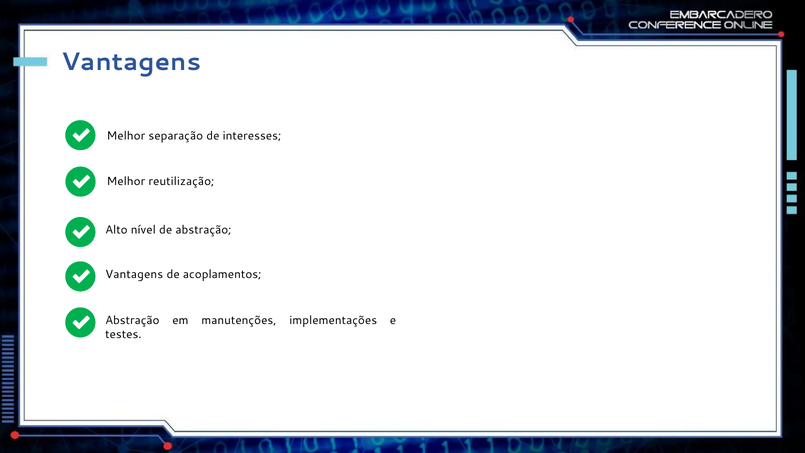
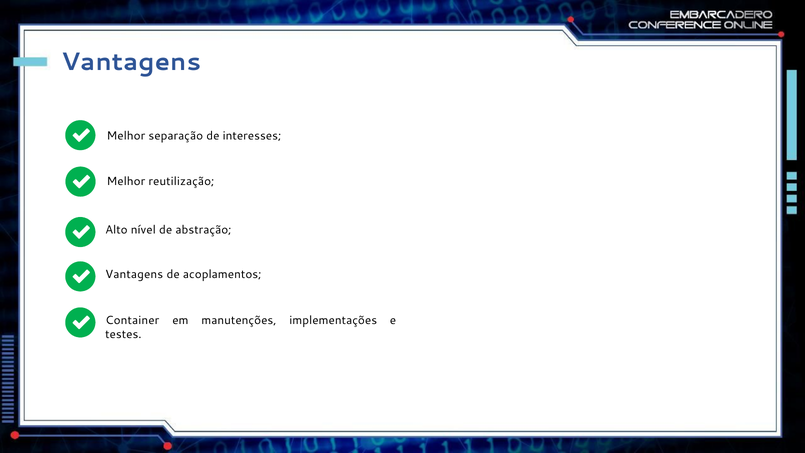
Abstração at (132, 320): Abstração -> Container
